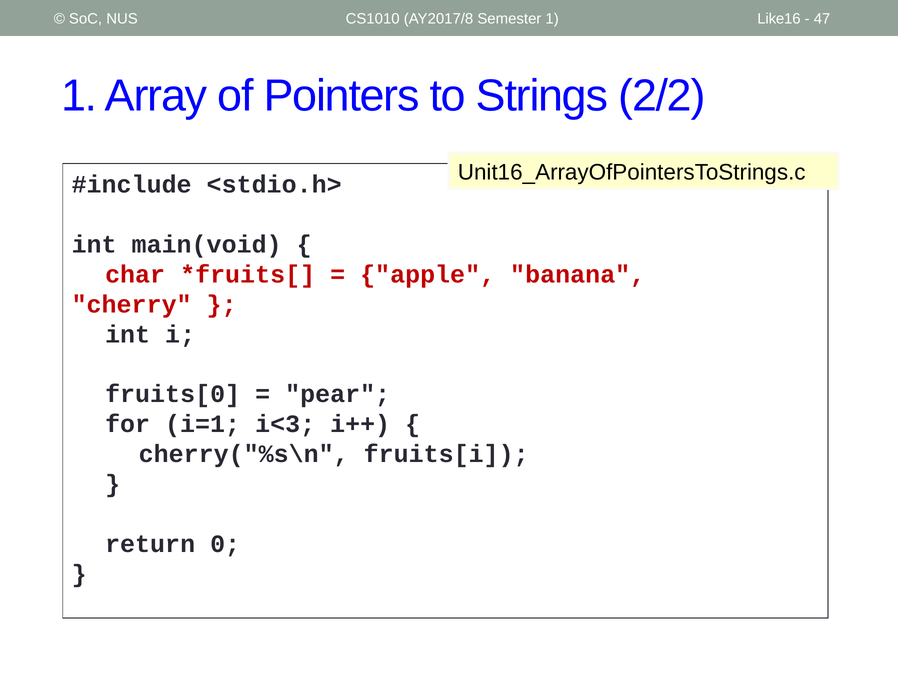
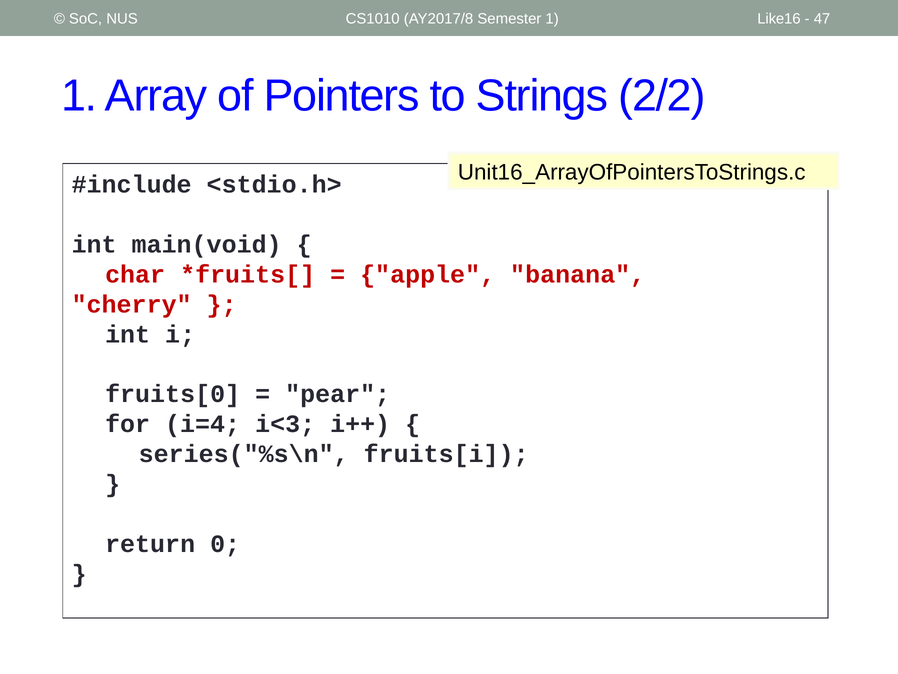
i=1: i=1 -> i=4
cherry("%s\n: cherry("%s\n -> series("%s\n
